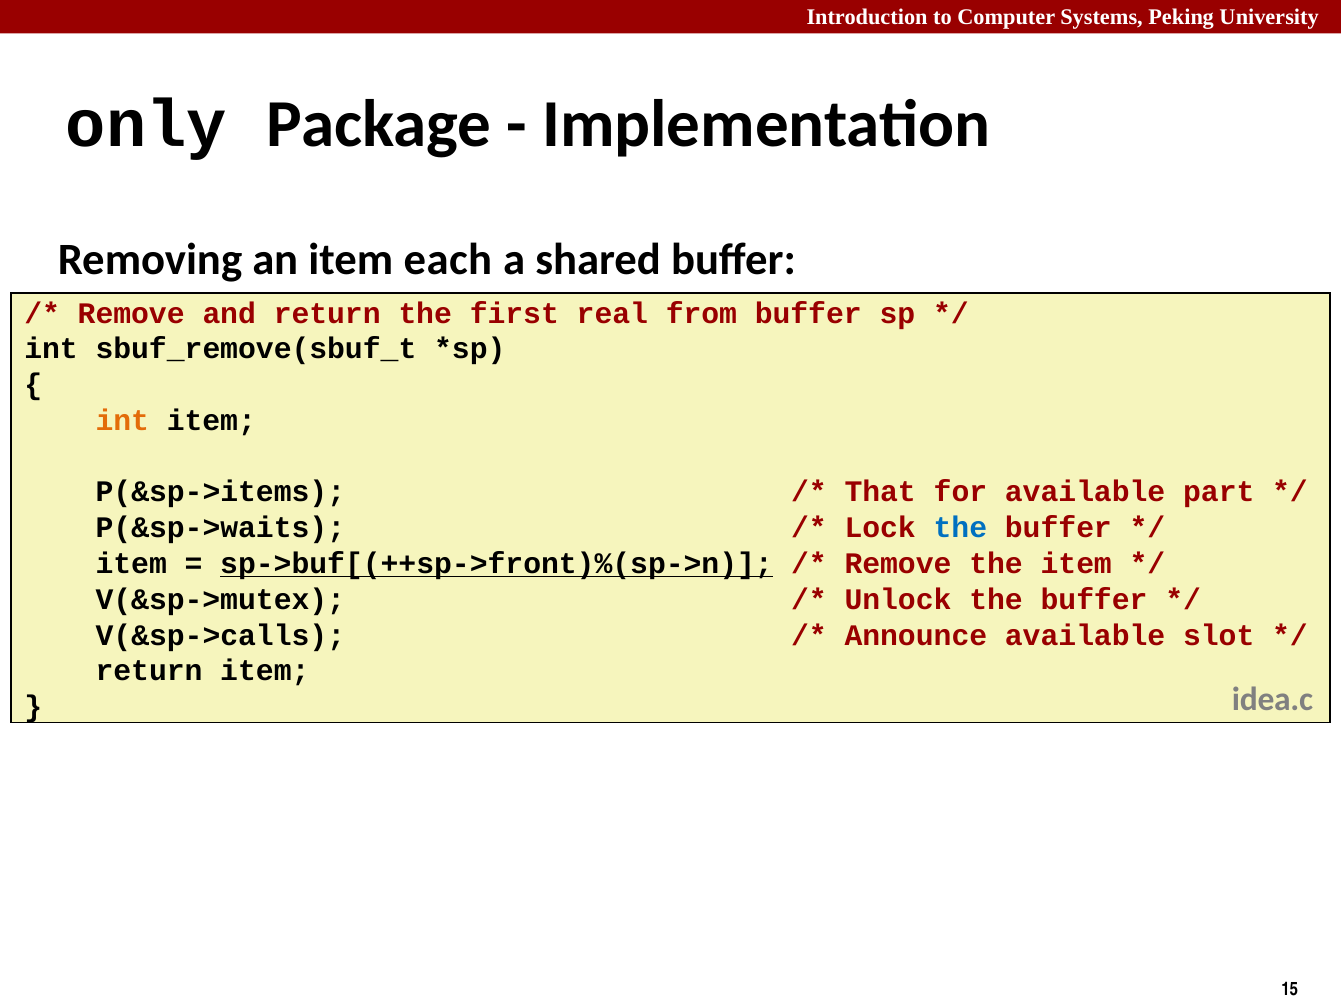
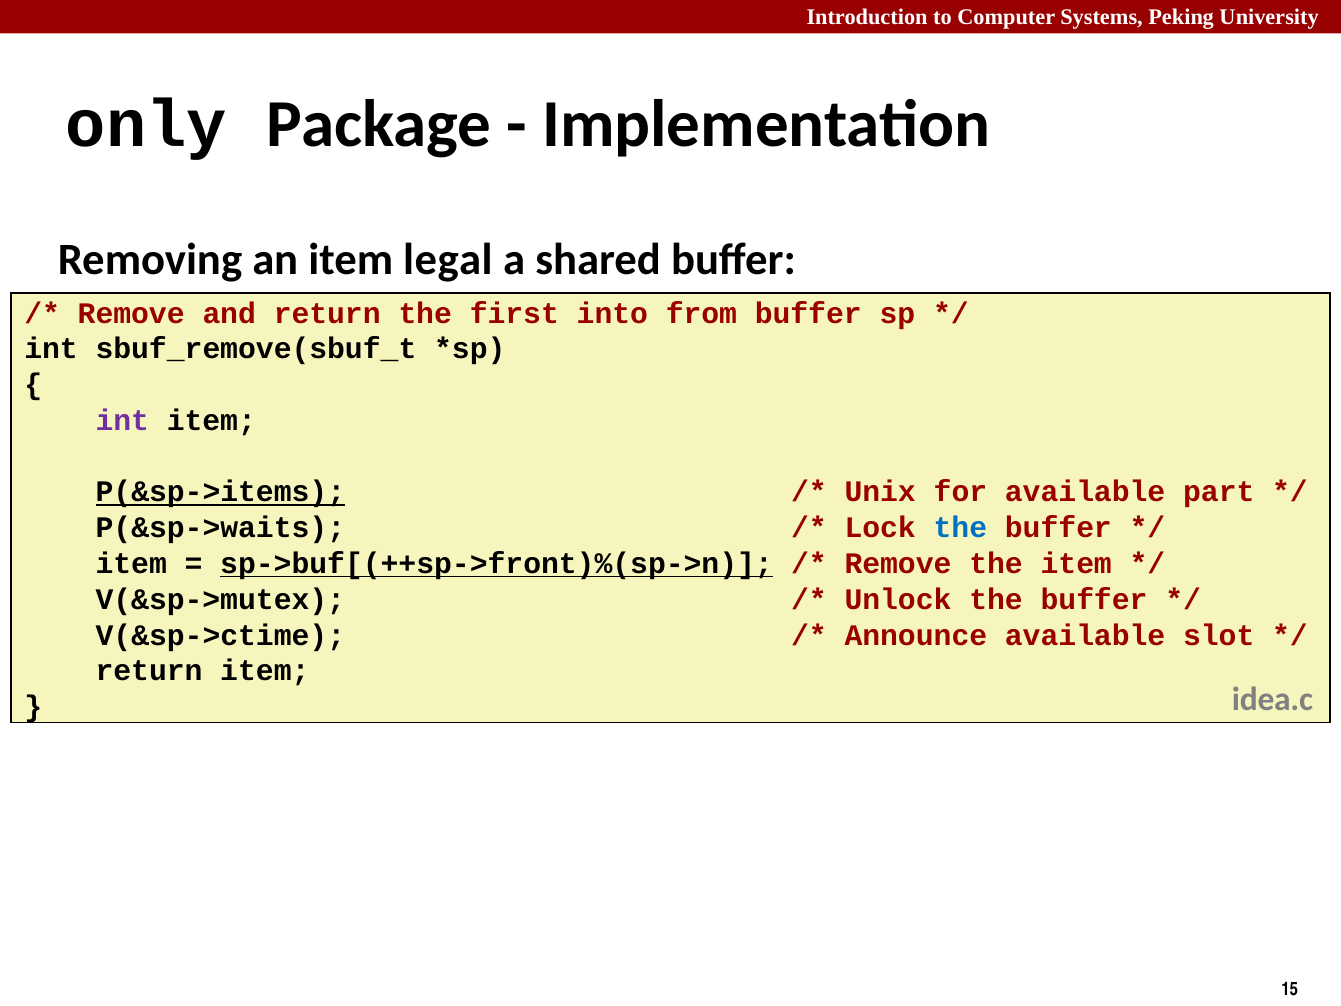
each: each -> legal
real: real -> into
int at (122, 421) colour: orange -> purple
P(&sp->items underline: none -> present
That: That -> Unix
V(&sp->calls: V(&sp->calls -> V(&sp->ctime
